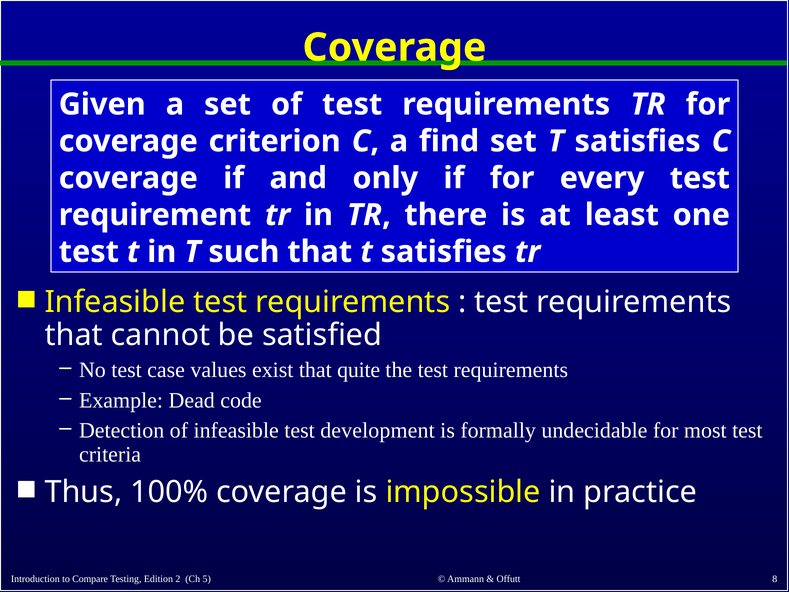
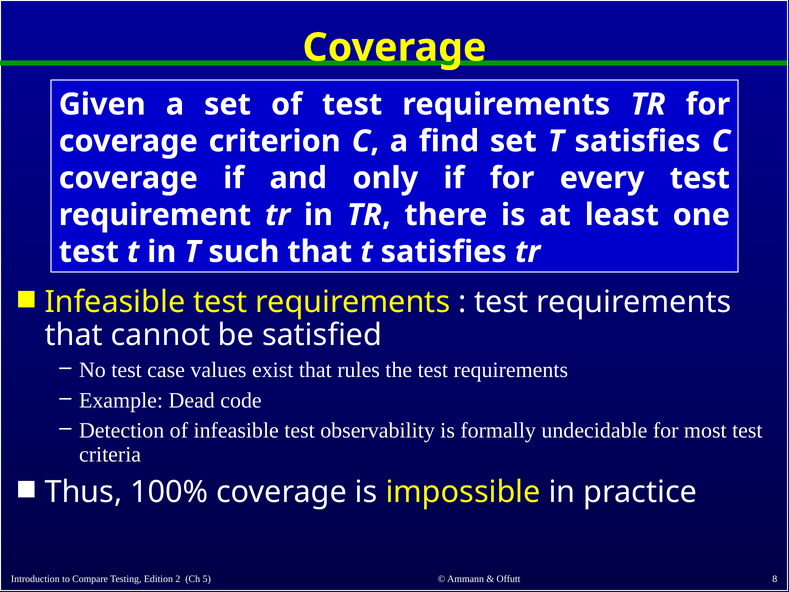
quite: quite -> rules
development: development -> observability
